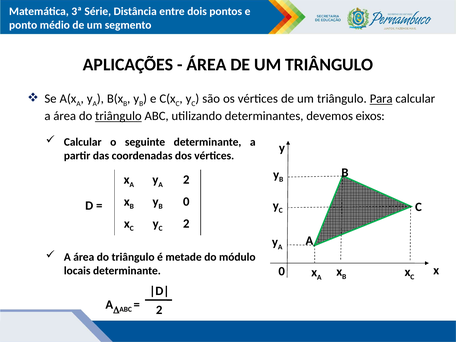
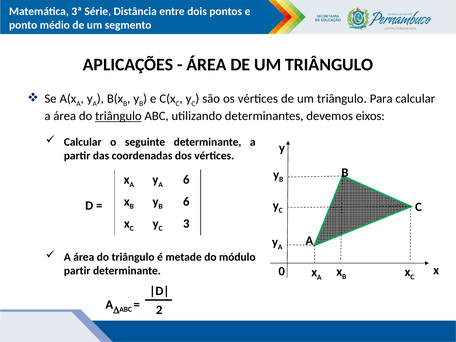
Para underline: present -> none
A 2: 2 -> 6
B 0: 0 -> 6
C 2: 2 -> 3
locais at (77, 271): locais -> partir
